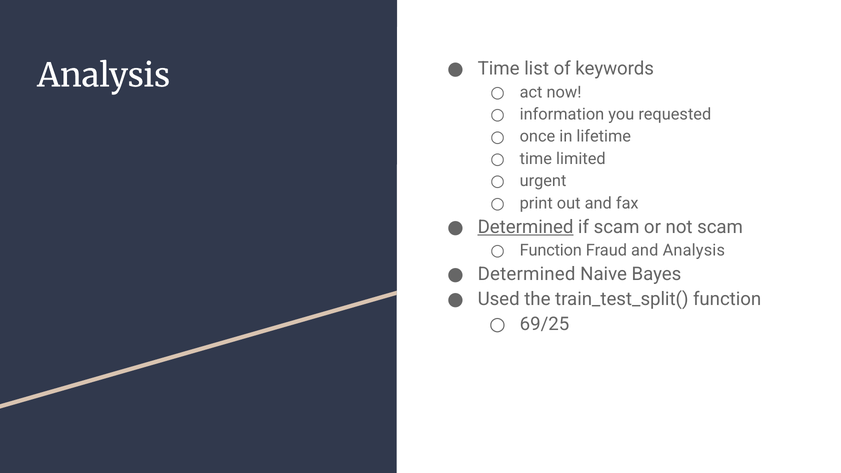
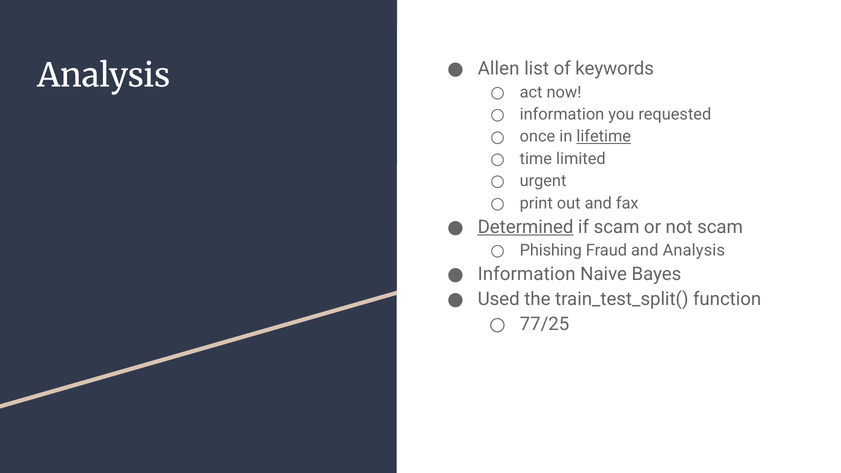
Time at (499, 69): Time -> Allen
lifetime underline: none -> present
Function at (551, 250): Function -> Phishing
Determined at (527, 274): Determined -> Information
69/25: 69/25 -> 77/25
